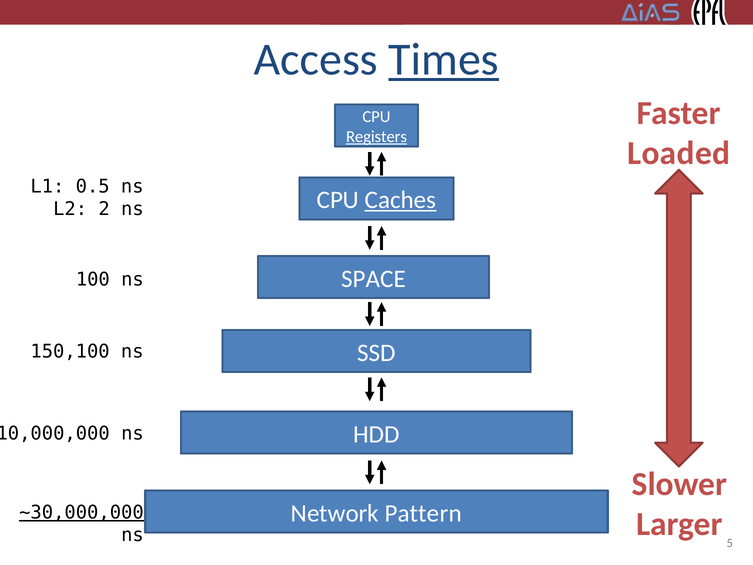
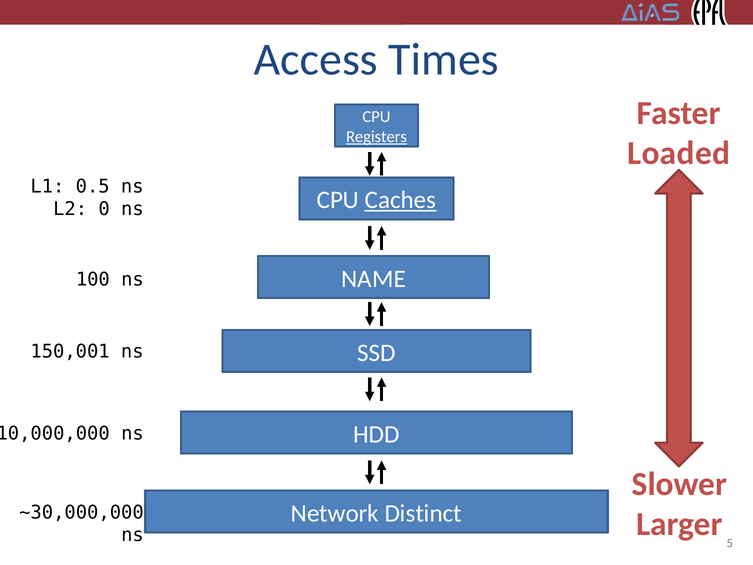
Times underline: present -> none
2: 2 -> 0
SPACE: SPACE -> NAME
150,100: 150,100 -> 150,001
Pattern: Pattern -> Distinct
~30,000,000 underline: present -> none
